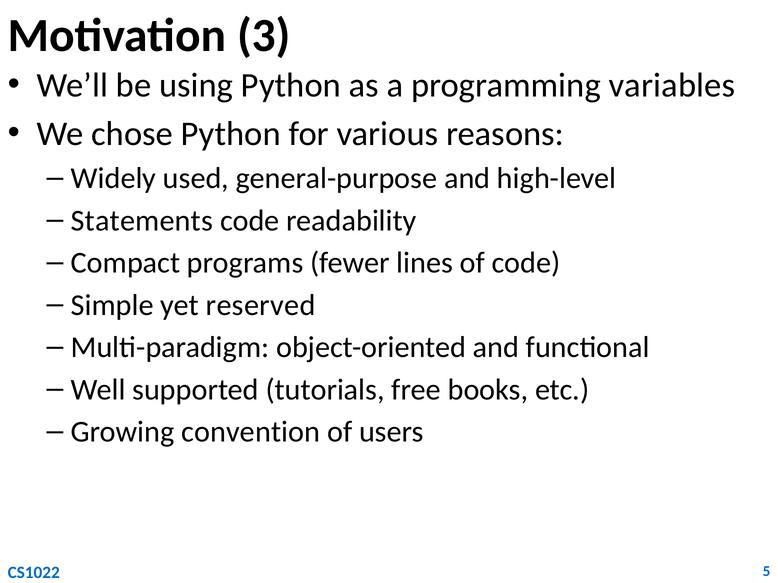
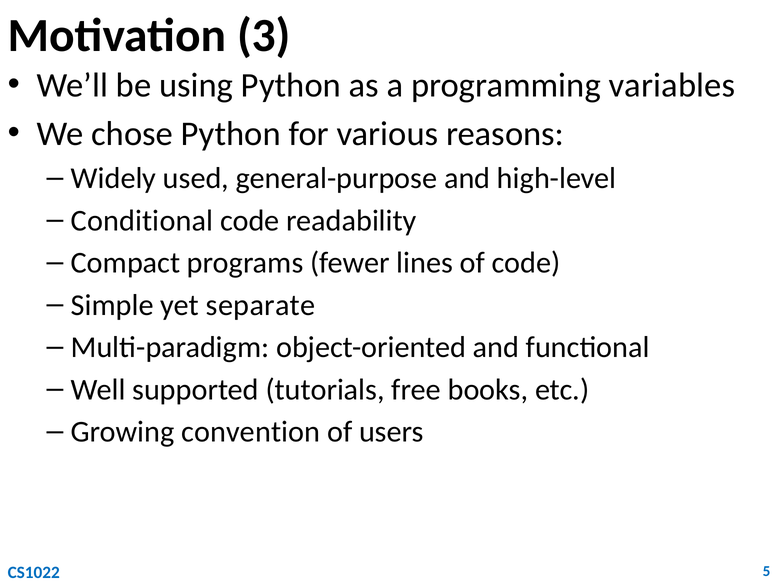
Statements: Statements -> Conditional
reserved: reserved -> separate
